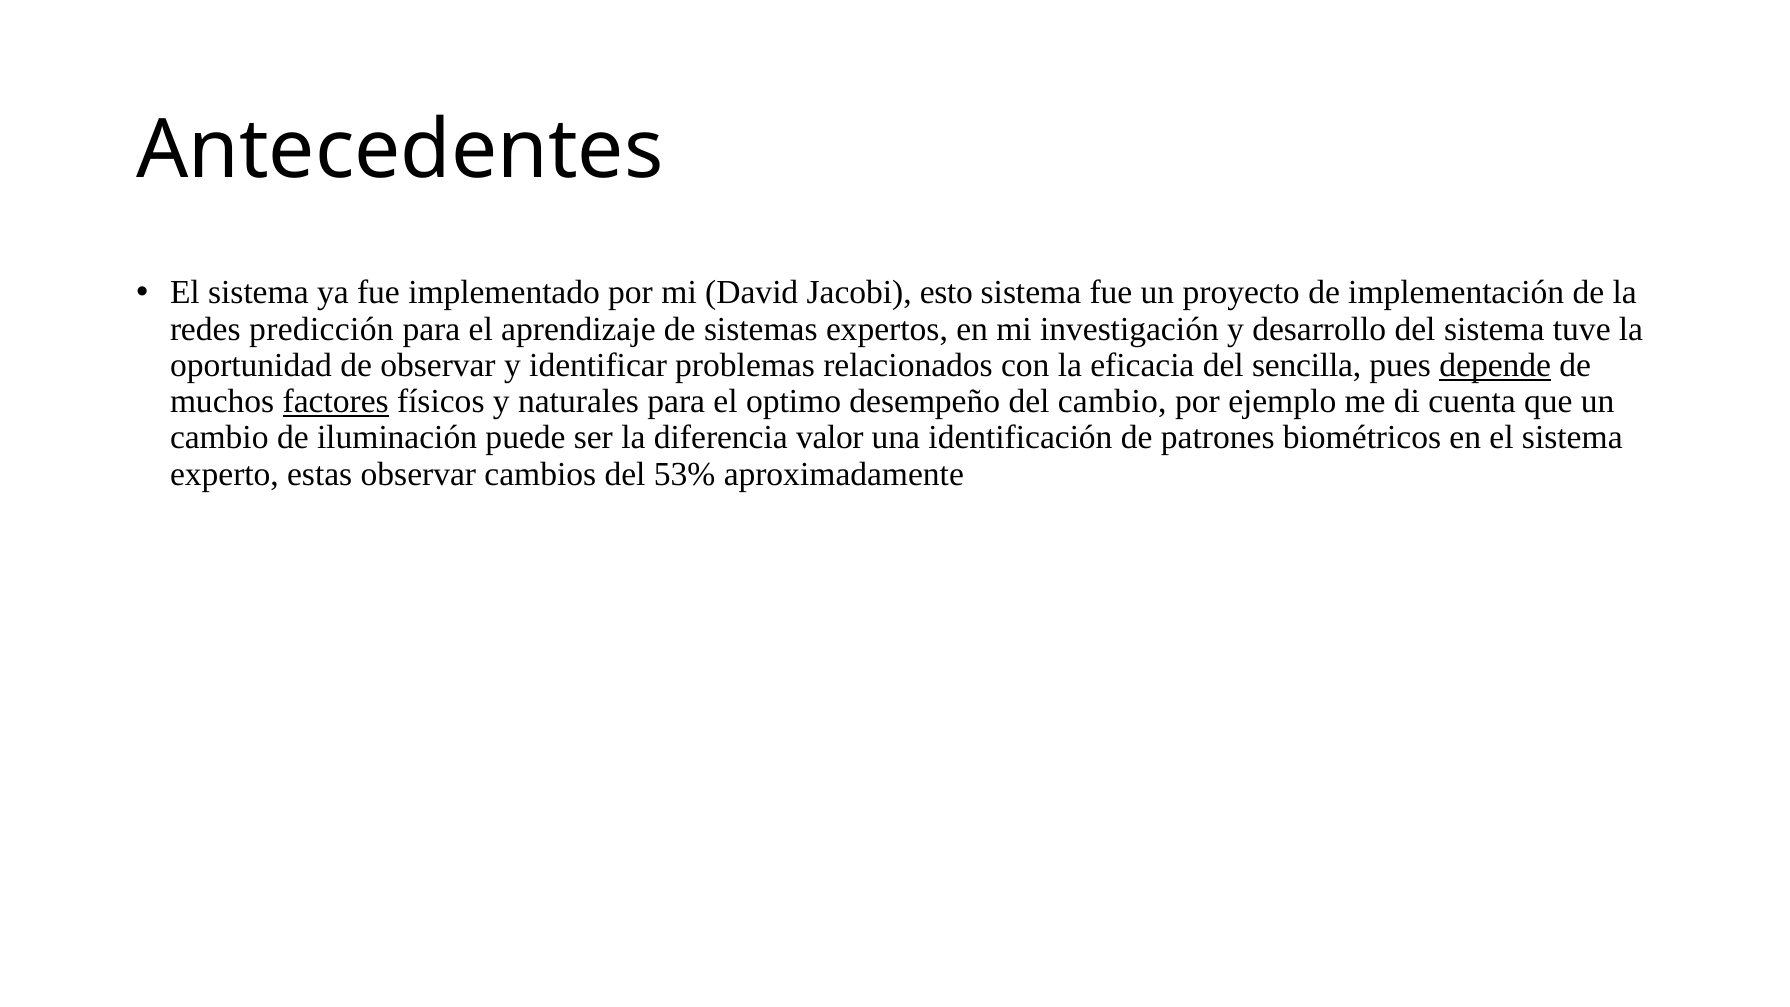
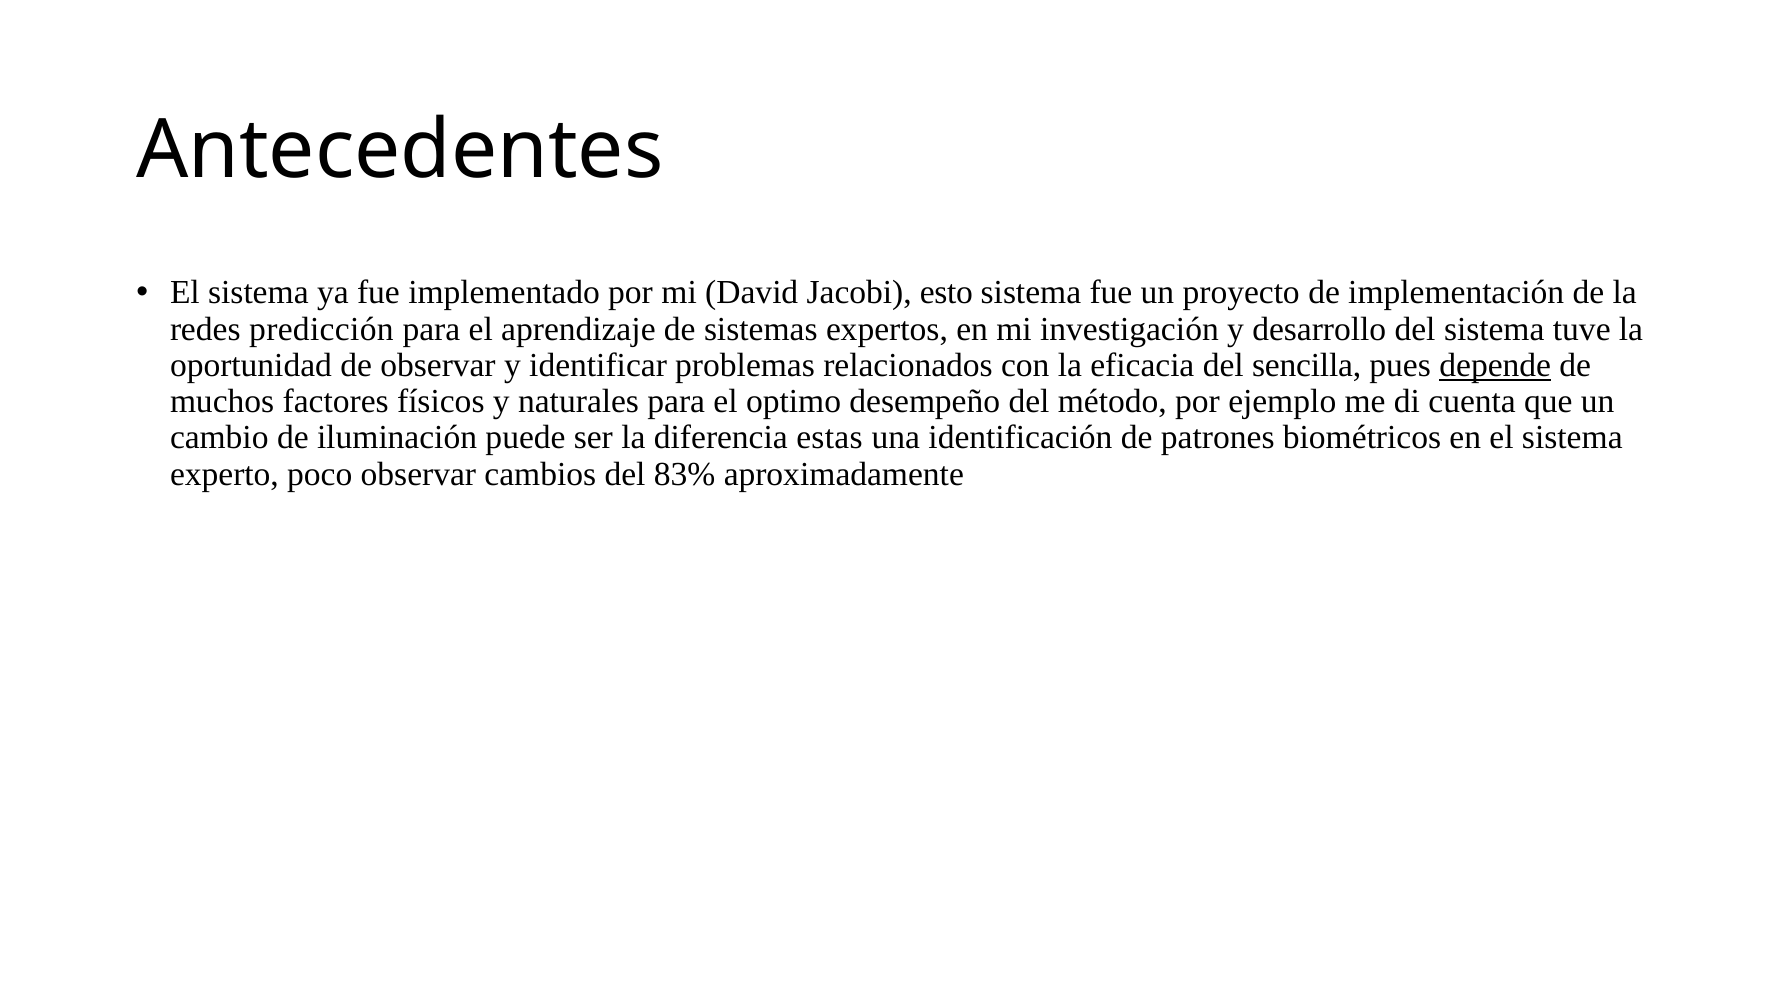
factores underline: present -> none
del cambio: cambio -> método
valor: valor -> estas
estas: estas -> poco
53%: 53% -> 83%
